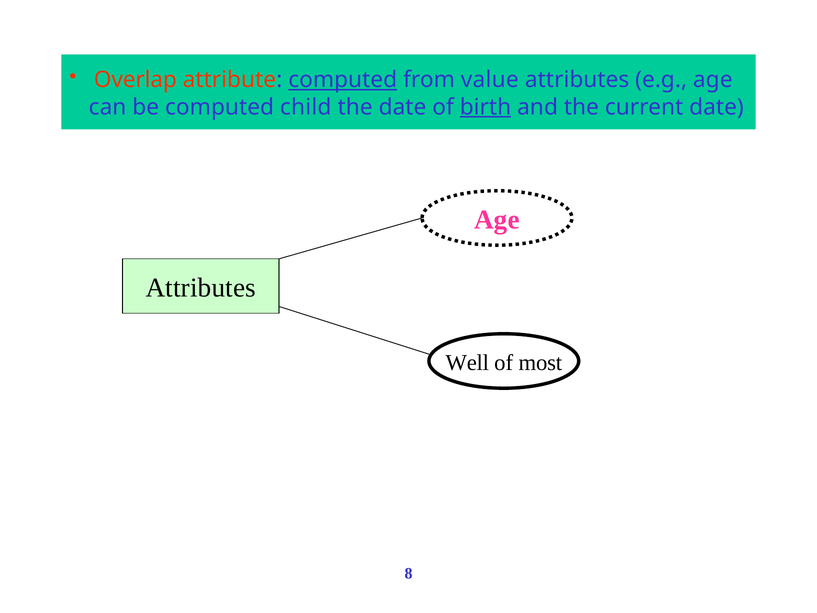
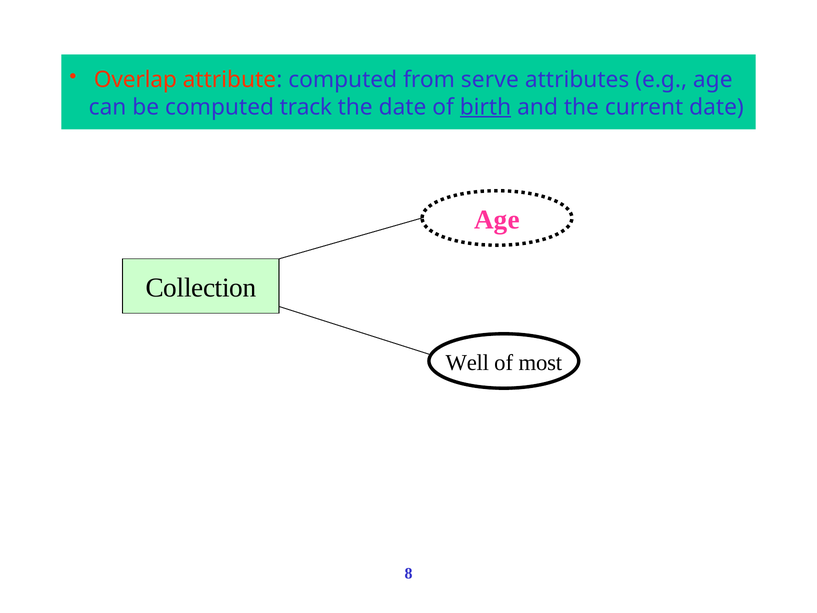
computed at (343, 80) underline: present -> none
value: value -> serve
child: child -> track
Attributes at (201, 288): Attributes -> Collection
